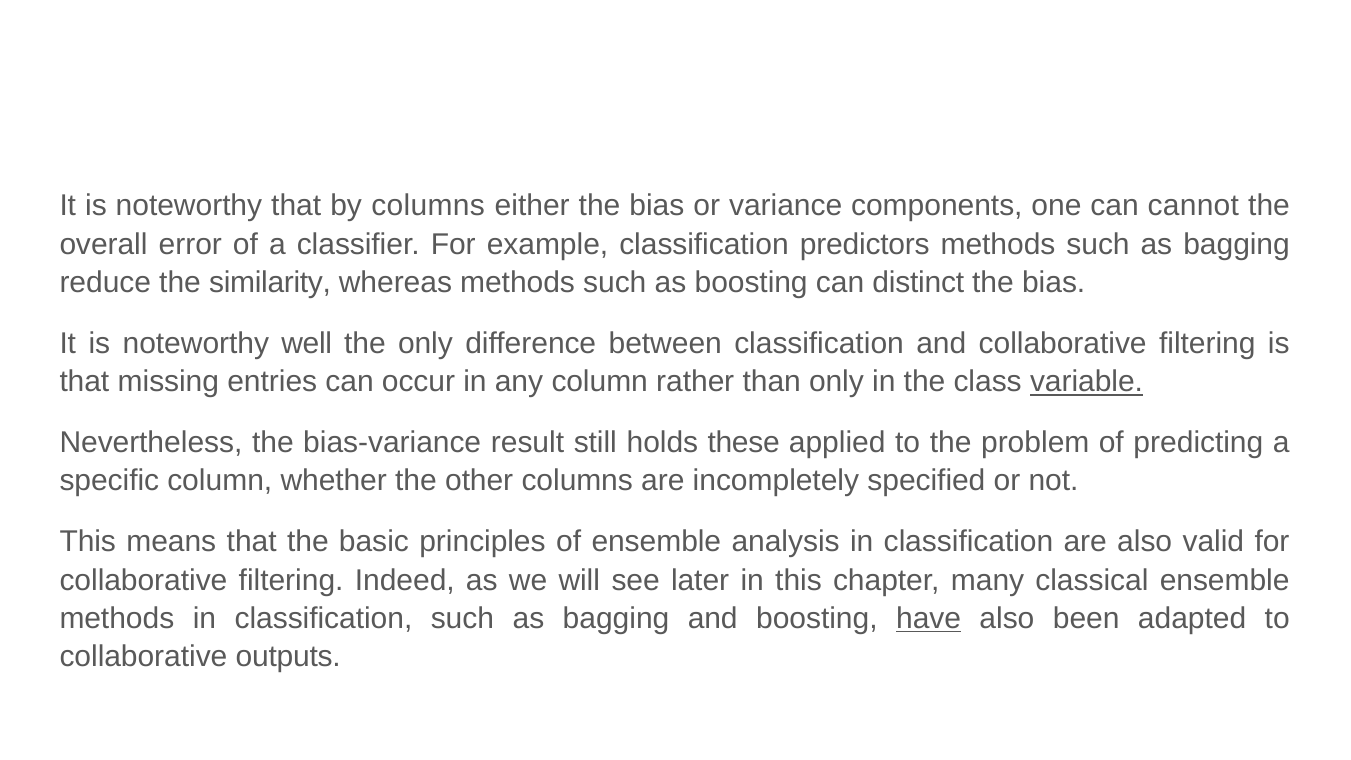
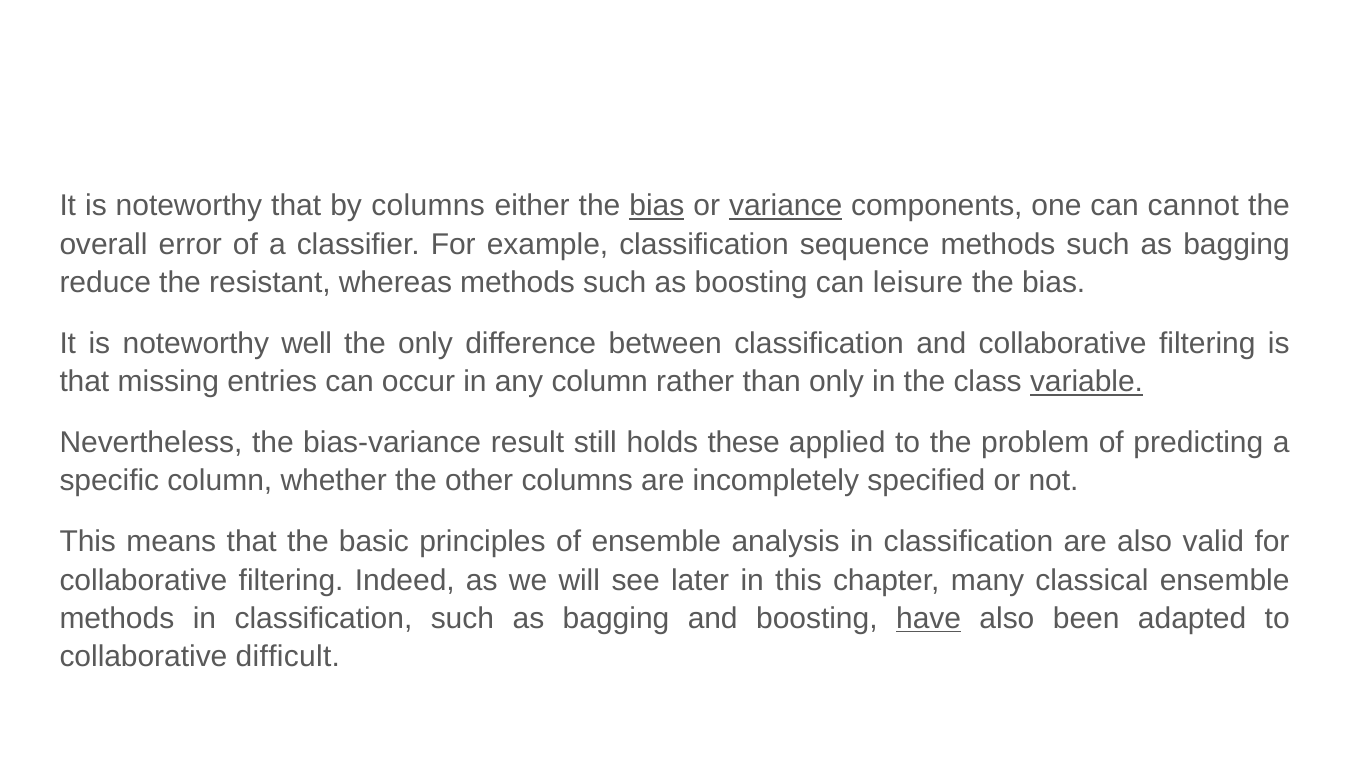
bias at (657, 206) underline: none -> present
variance underline: none -> present
predictors: predictors -> sequence
similarity: similarity -> resistant
distinct: distinct -> leisure
outputs: outputs -> difficult
